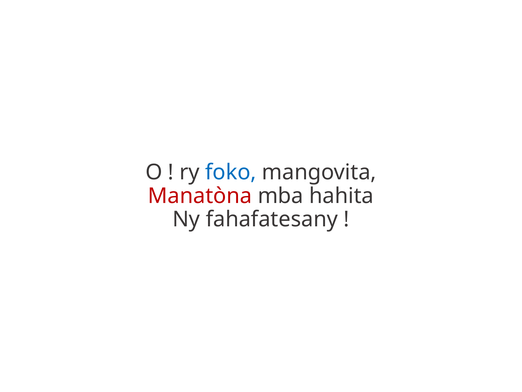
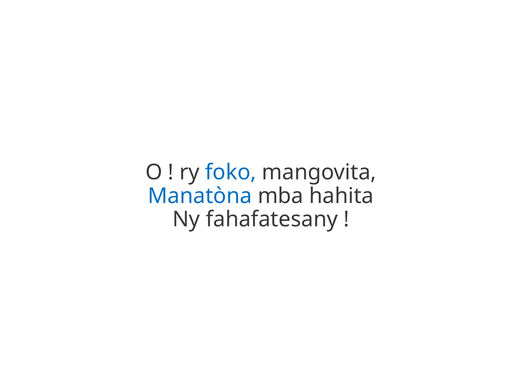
Manatòna colour: red -> blue
